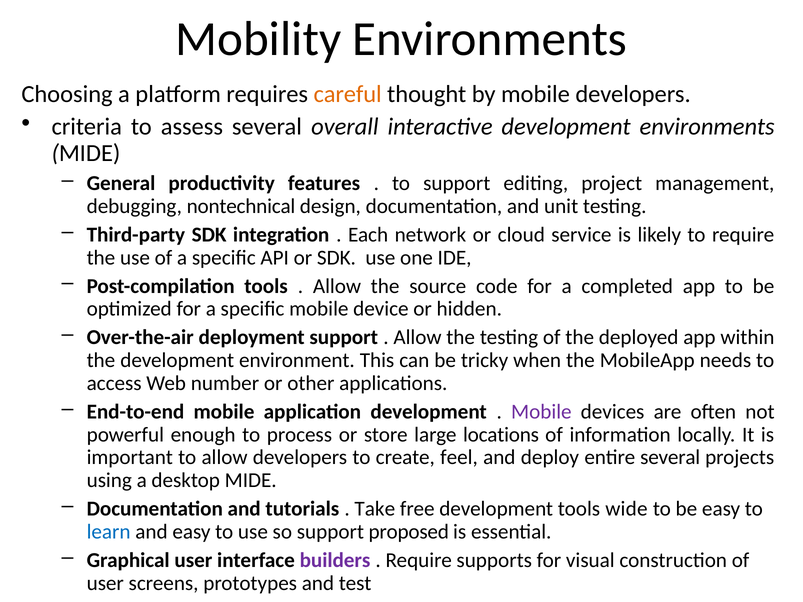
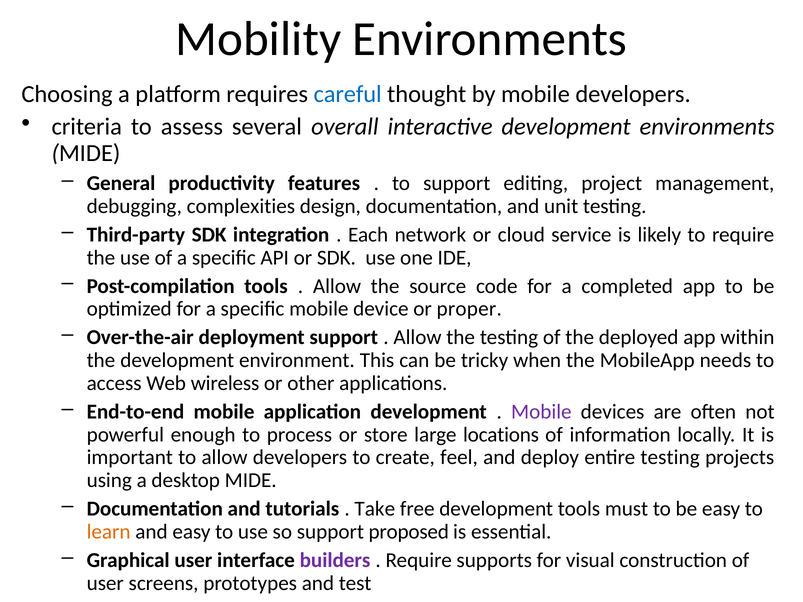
careful colour: orange -> blue
nontechnical: nontechnical -> complexities
hidden: hidden -> proper
number: number -> wireless
entire several: several -> testing
wide: wide -> must
learn colour: blue -> orange
